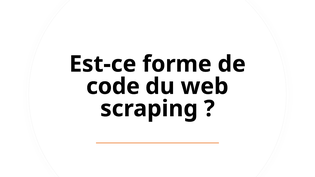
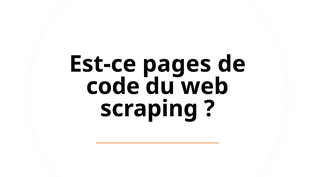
forme: forme -> pages
